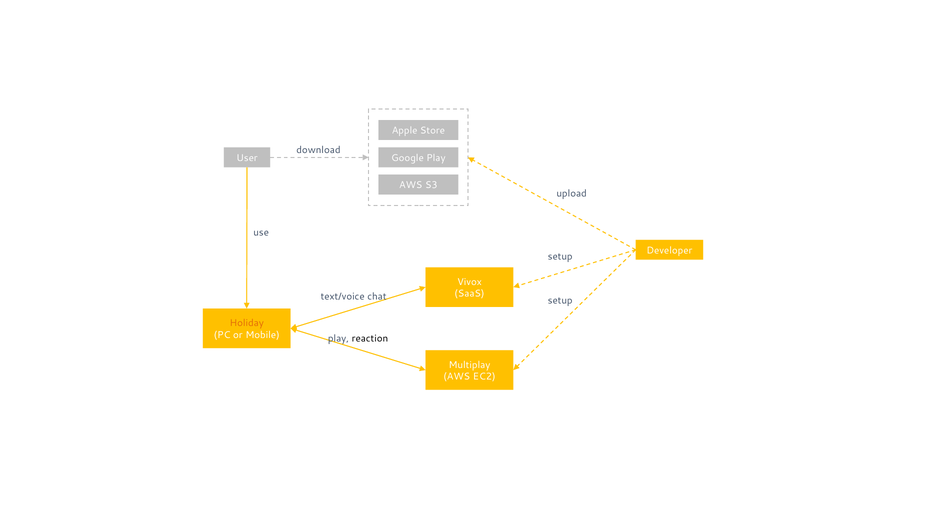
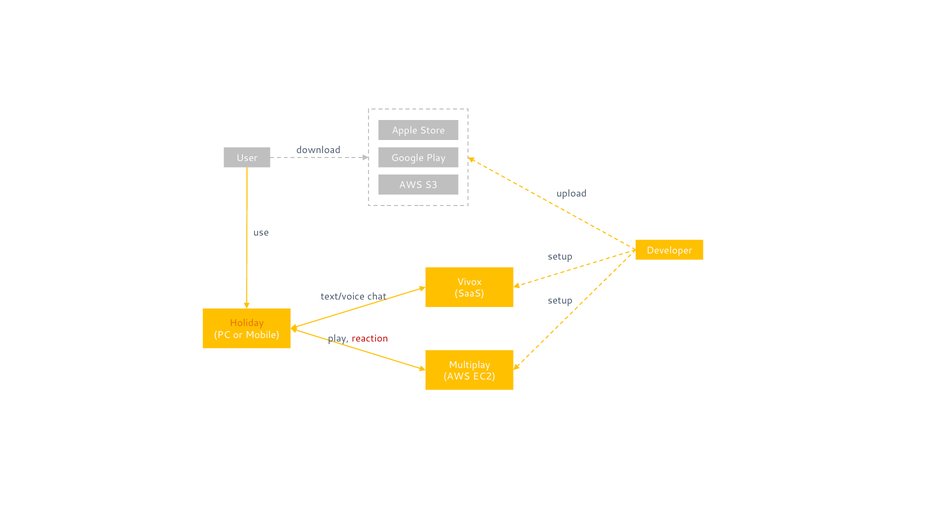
reaction colour: black -> red
